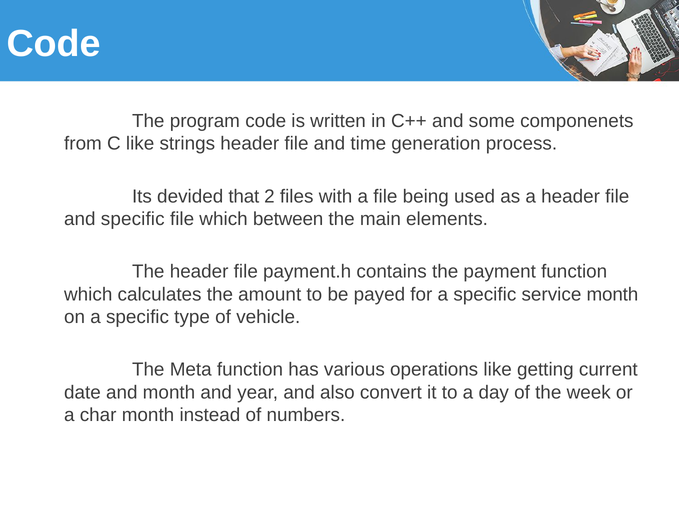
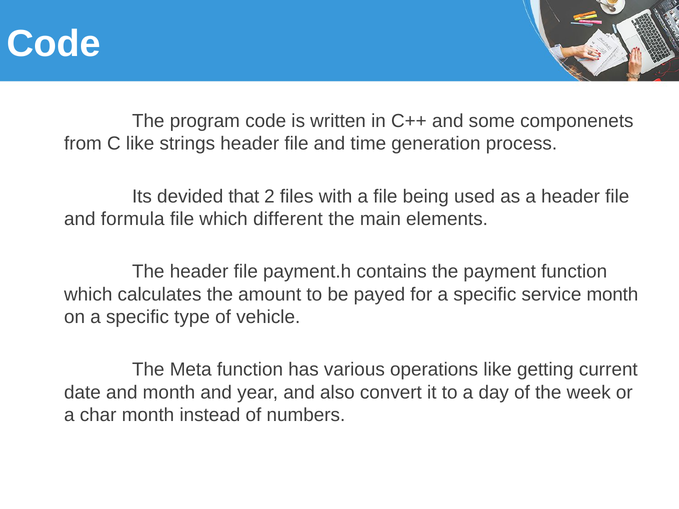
and specific: specific -> formula
between: between -> different
